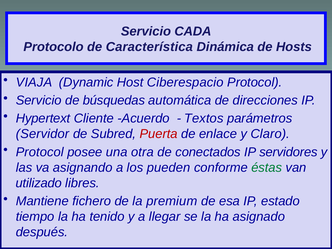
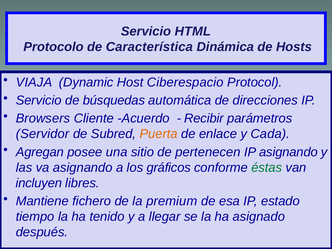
CADA: CADA -> HTML
Hypertext: Hypertext -> Browsers
Textos: Textos -> Recibir
Puerta colour: red -> orange
Claro: Claro -> Cada
Protocol at (40, 152): Protocol -> Agregan
otra: otra -> sitio
conectados: conectados -> pertenecen
IP servidores: servidores -> asignando
pueden: pueden -> gráficos
utilizado: utilizado -> incluyen
